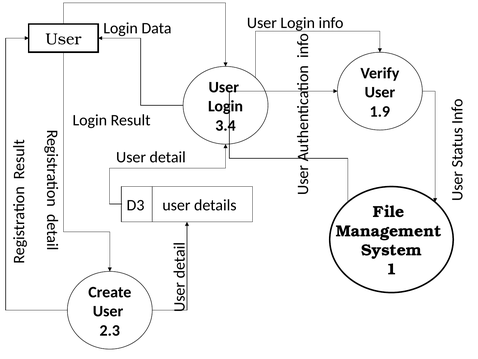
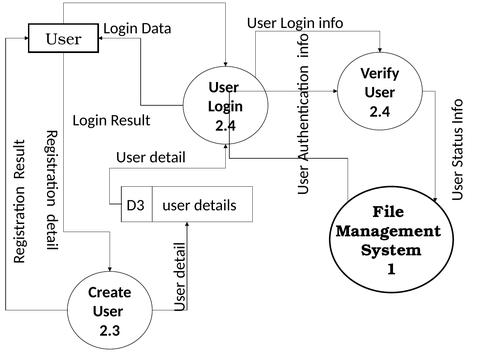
1.9 at (380, 111): 1.9 -> 2.4
3.4 at (226, 125): 3.4 -> 2.4
